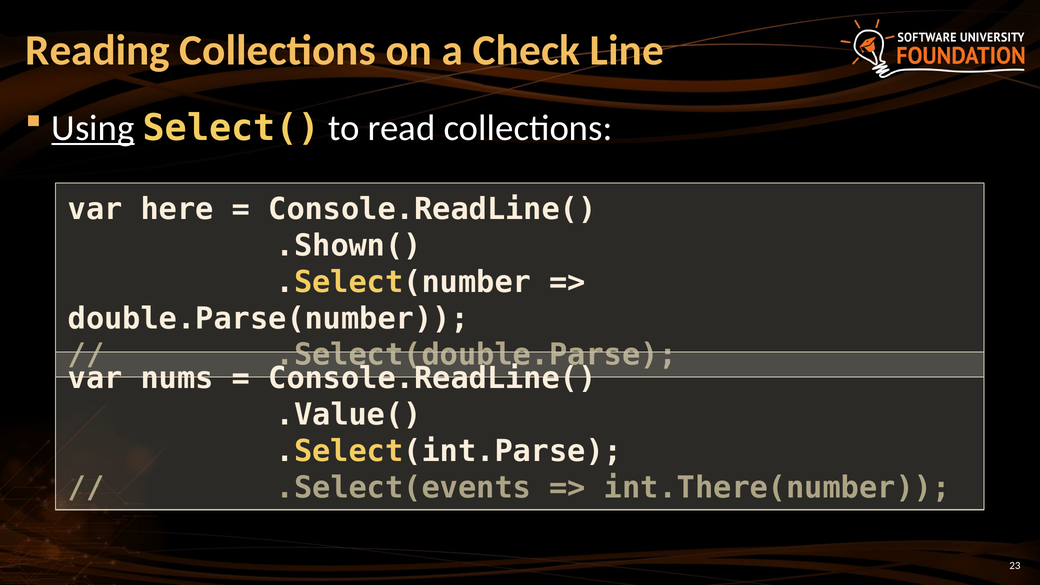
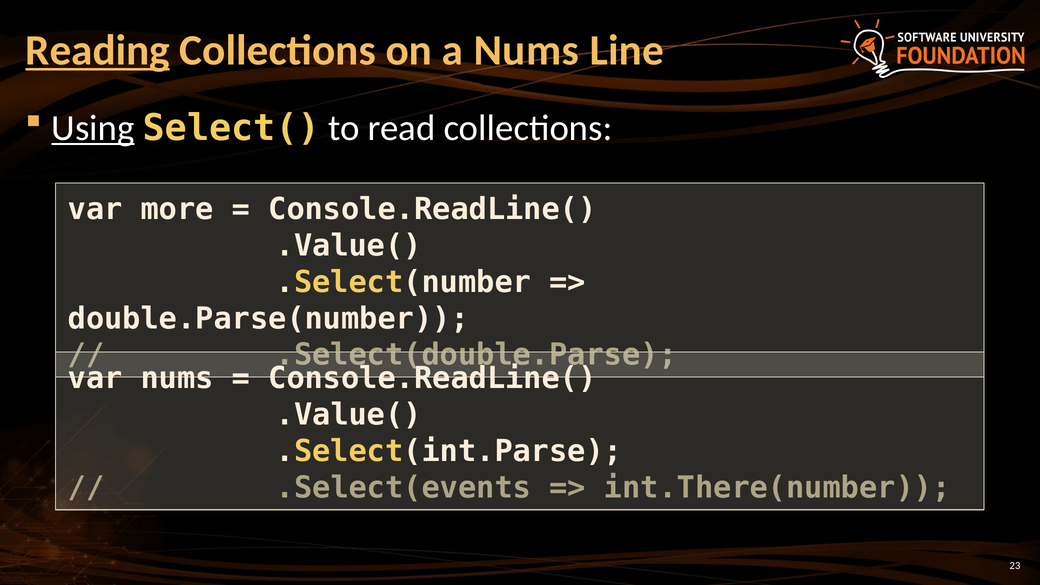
Reading underline: none -> present
a Check: Check -> Nums
here: here -> more
.Shown( at (349, 246): .Shown( -> .Value(
